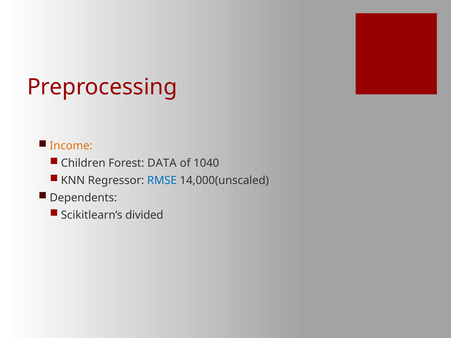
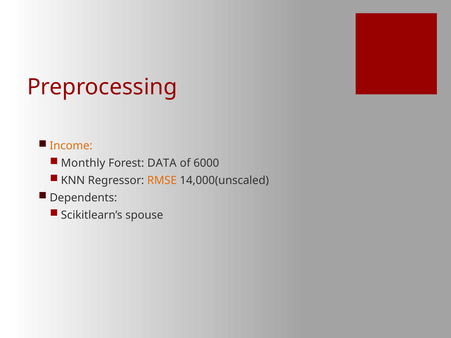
Children: Children -> Monthly
1040: 1040 -> 6000
RMSE colour: blue -> orange
divided: divided -> spouse
